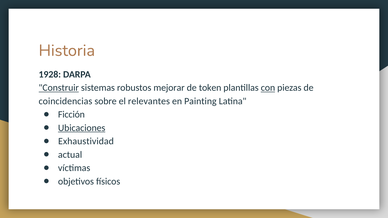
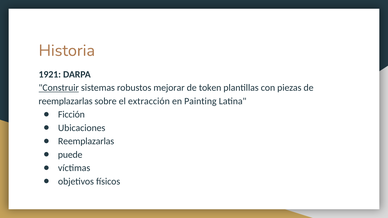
1928: 1928 -> 1921
con underline: present -> none
coincidencias at (65, 101): coincidencias -> reemplazarlas
relevantes: relevantes -> extracción
Ubicaciones underline: present -> none
Exhaustividad at (86, 141): Exhaustividad -> Reemplazarlas
actual: actual -> puede
